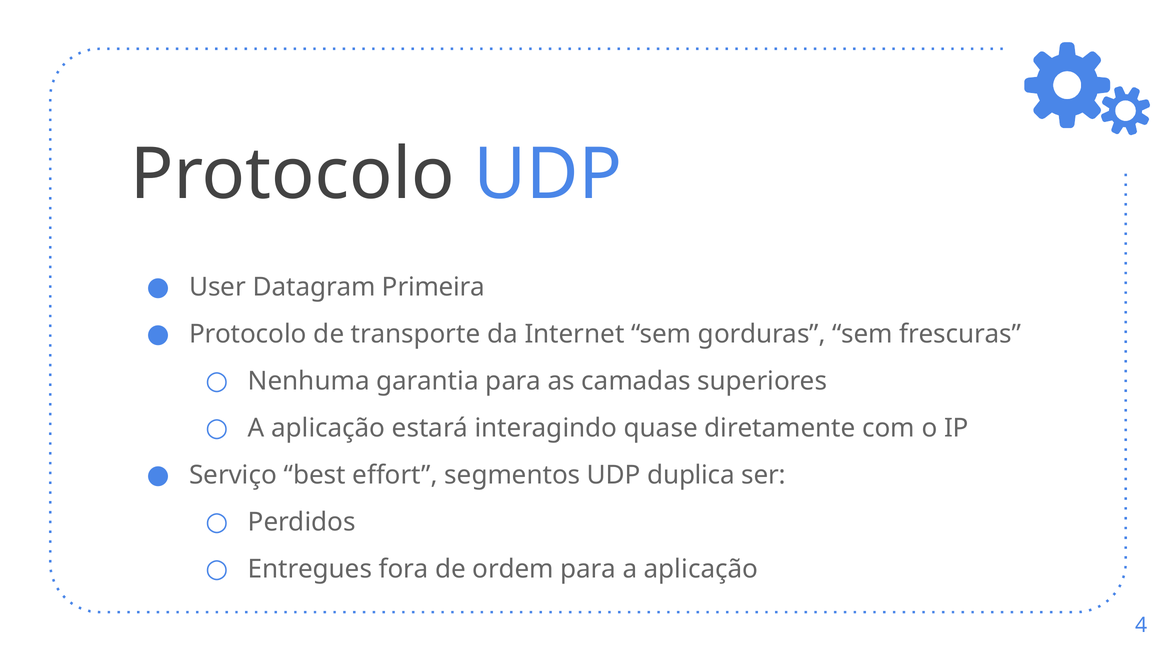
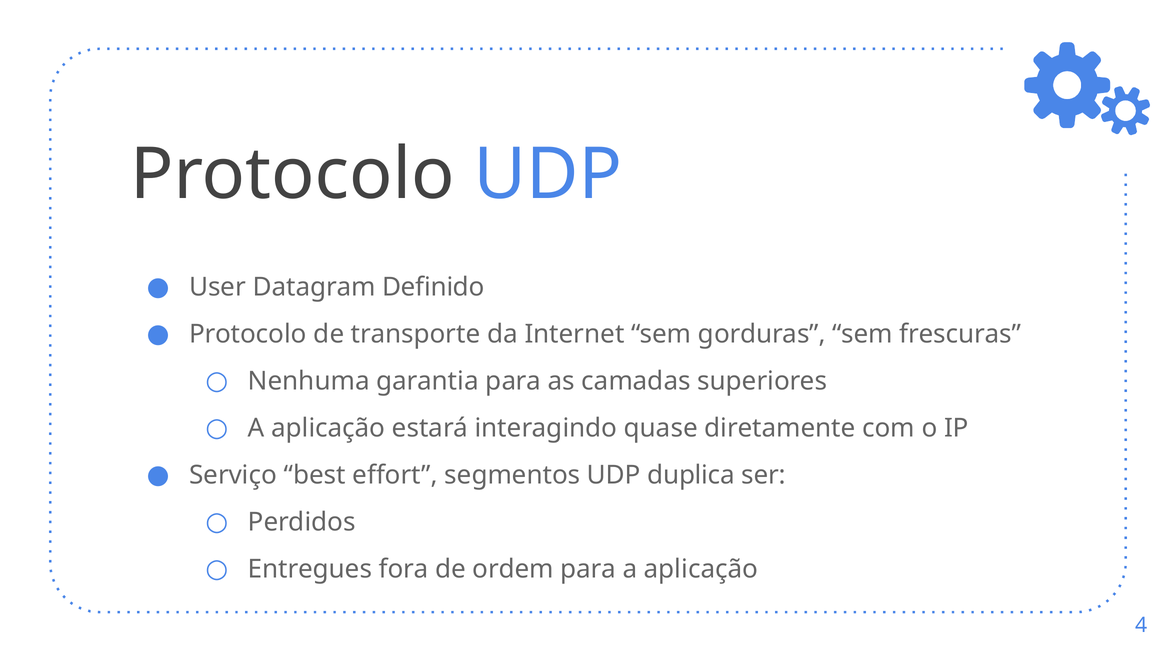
Primeira: Primeira -> Definido
